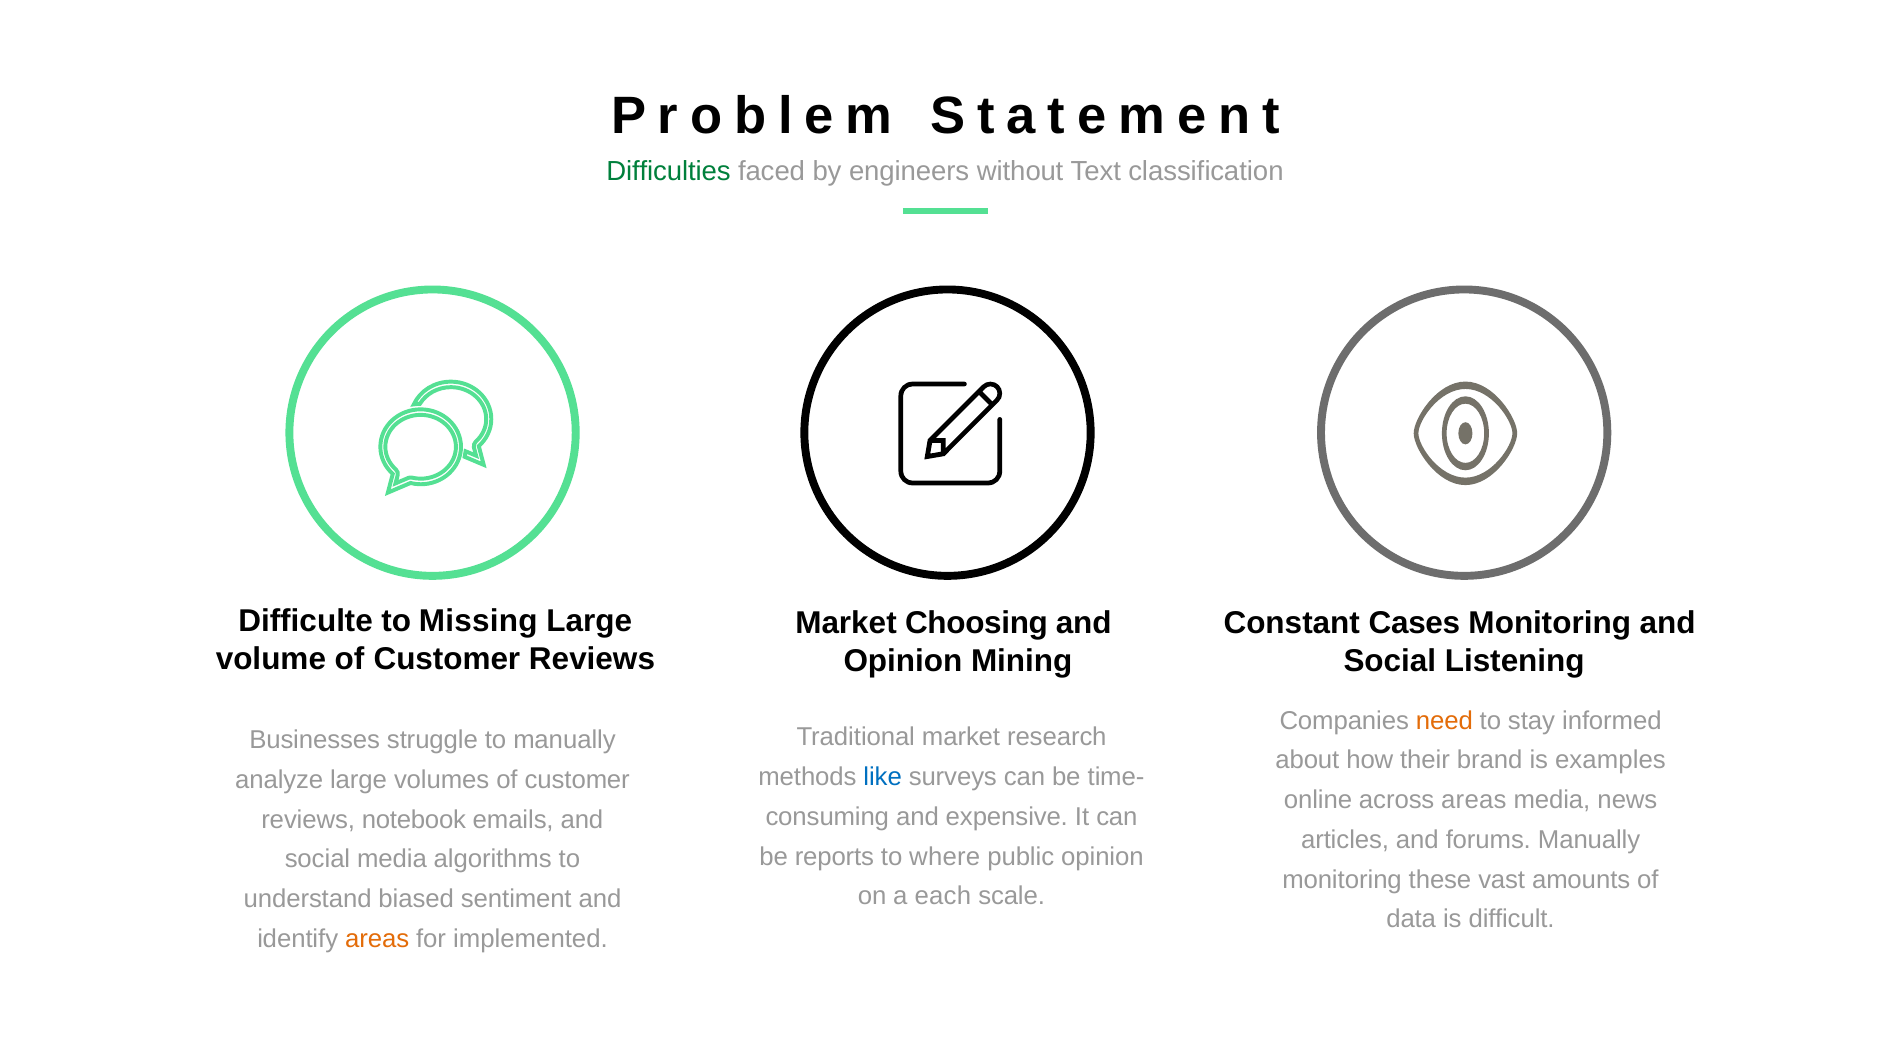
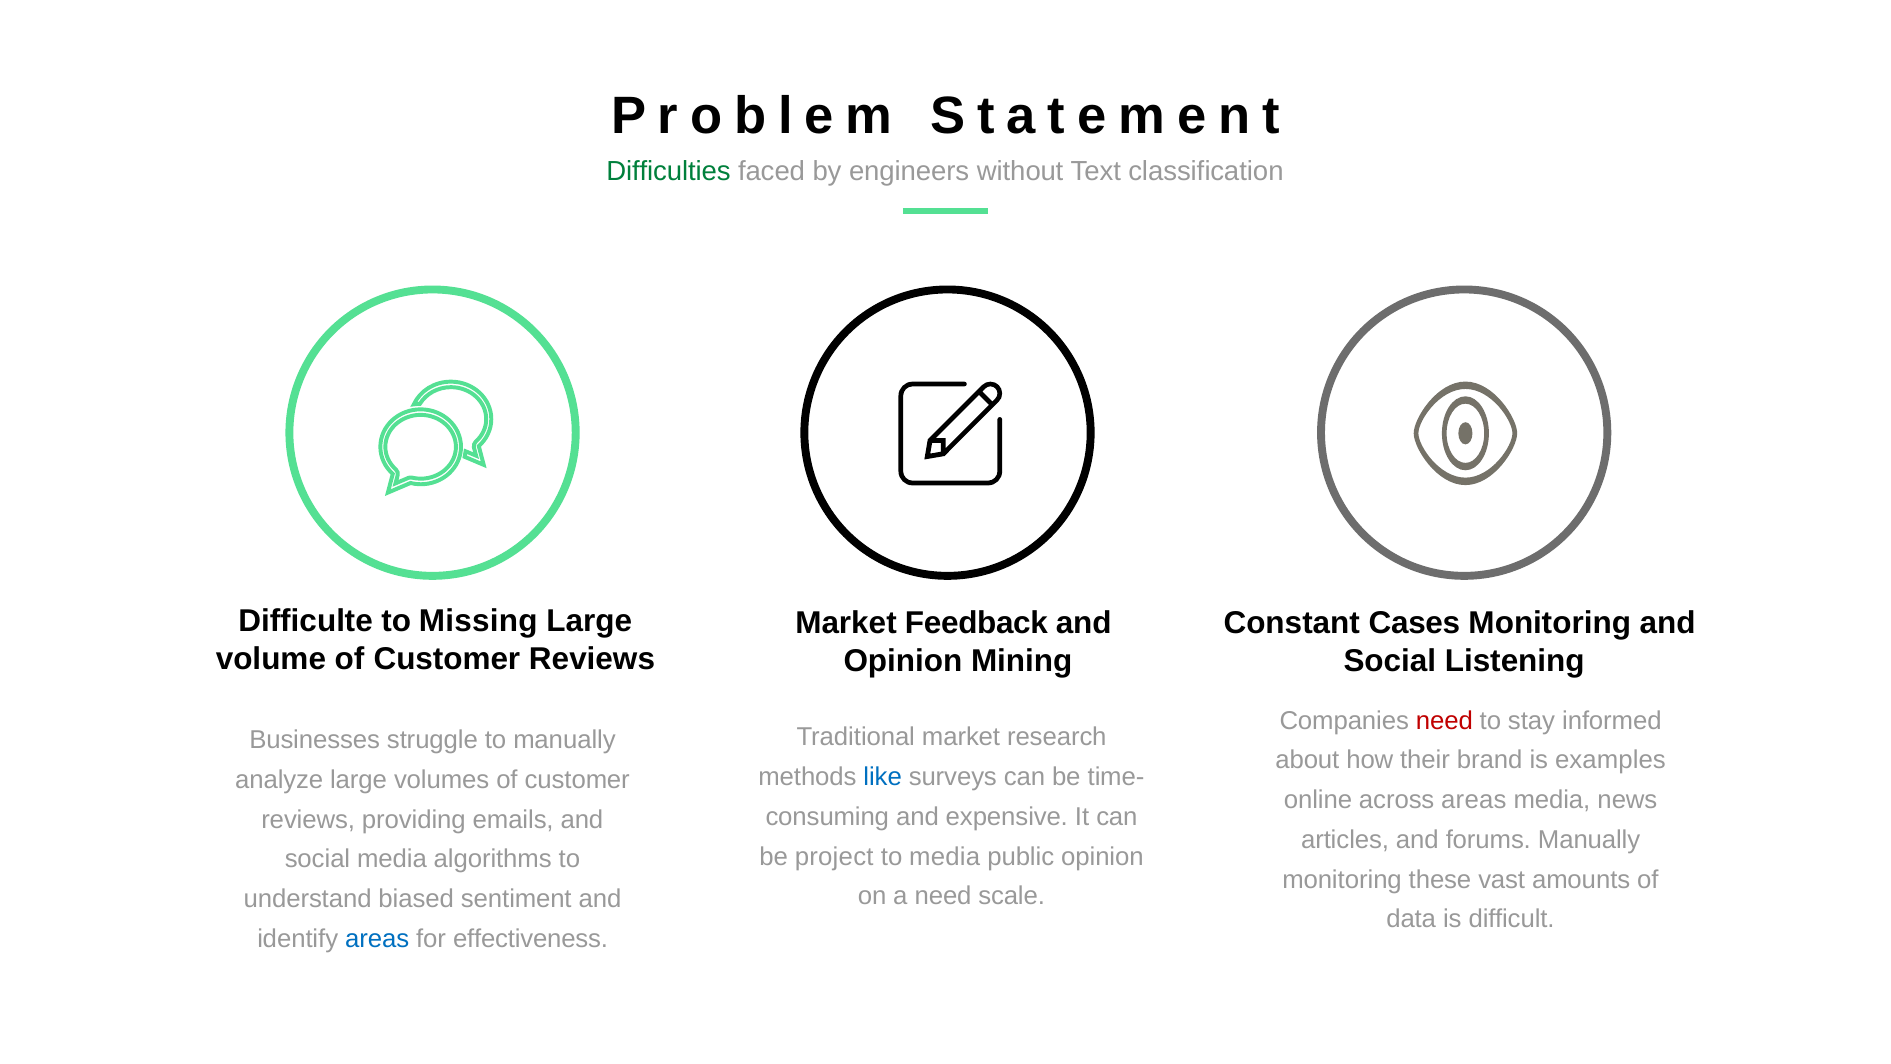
Choosing: Choosing -> Feedback
need at (1444, 720) colour: orange -> red
notebook: notebook -> providing
reports: reports -> project
to where: where -> media
a each: each -> need
areas at (377, 939) colour: orange -> blue
implemented: implemented -> effectiveness
